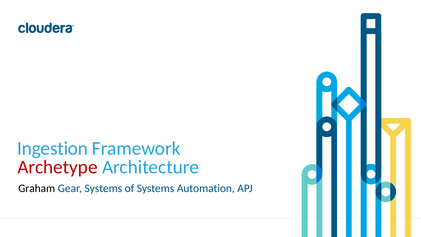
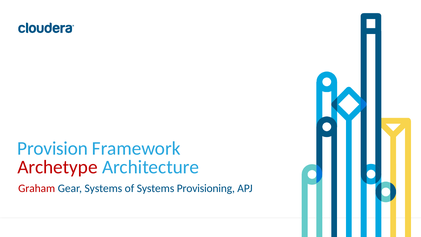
Ingestion: Ingestion -> Provision
Graham colour: black -> red
Automation: Automation -> Provisioning
